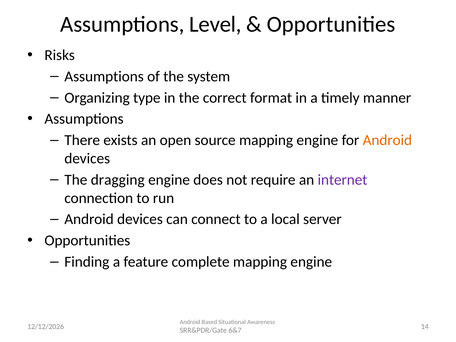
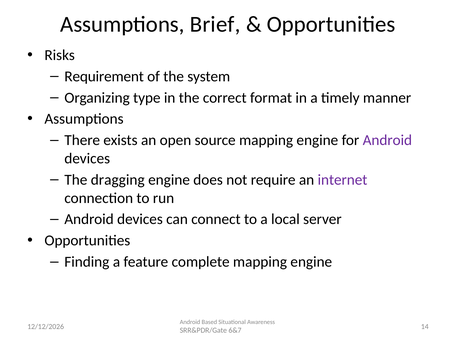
Level: Level -> Brief
Assumptions at (104, 76): Assumptions -> Requirement
Android at (387, 140) colour: orange -> purple
